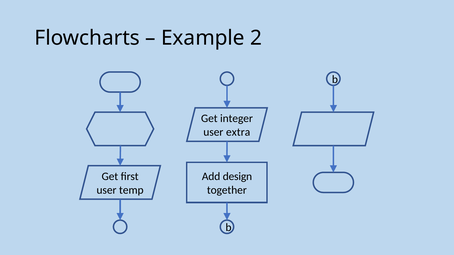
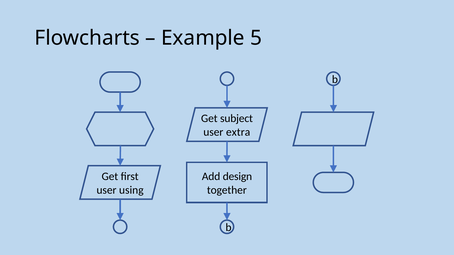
2: 2 -> 5
integer: integer -> subject
temp: temp -> using
